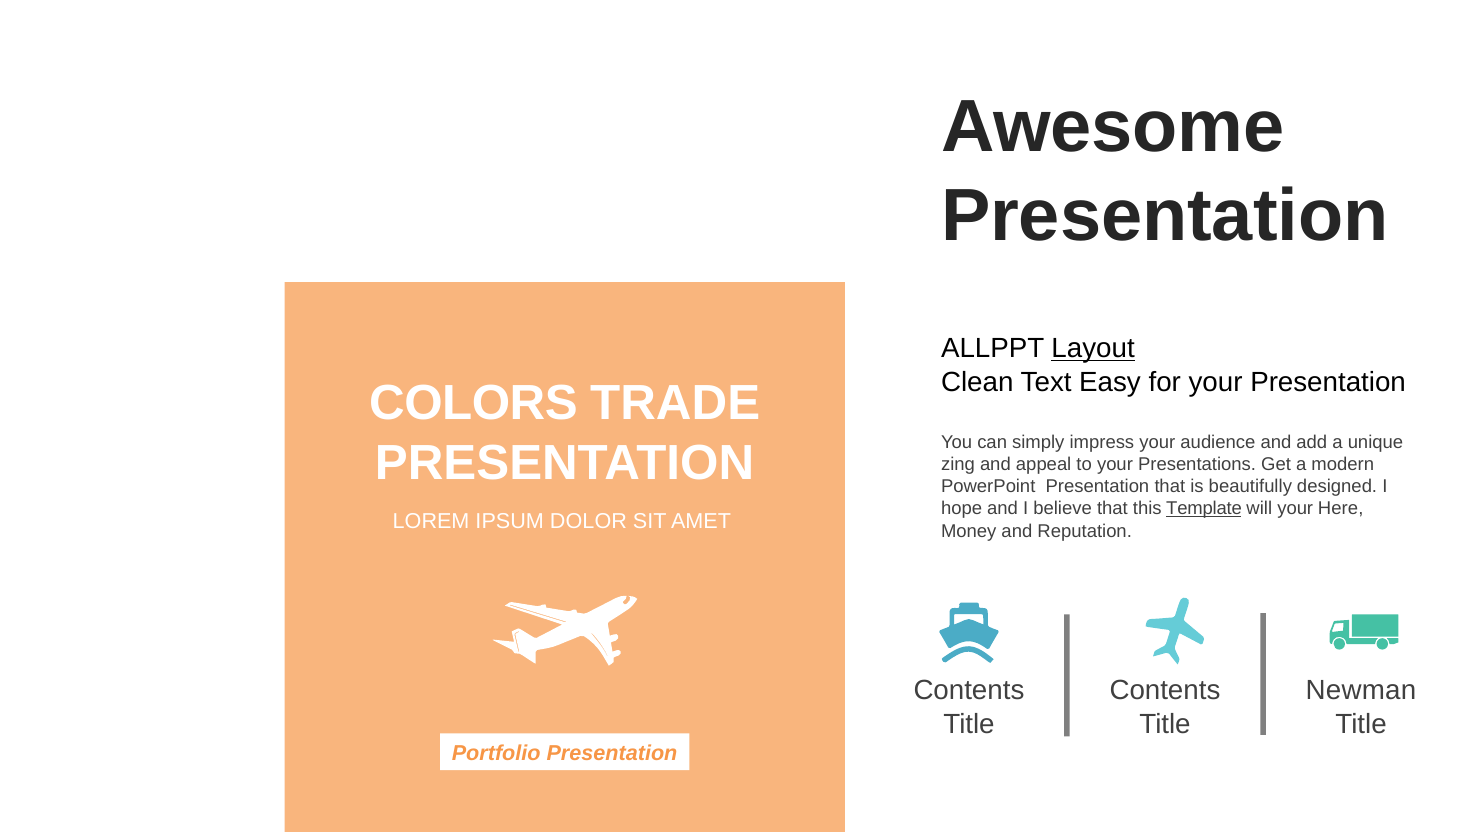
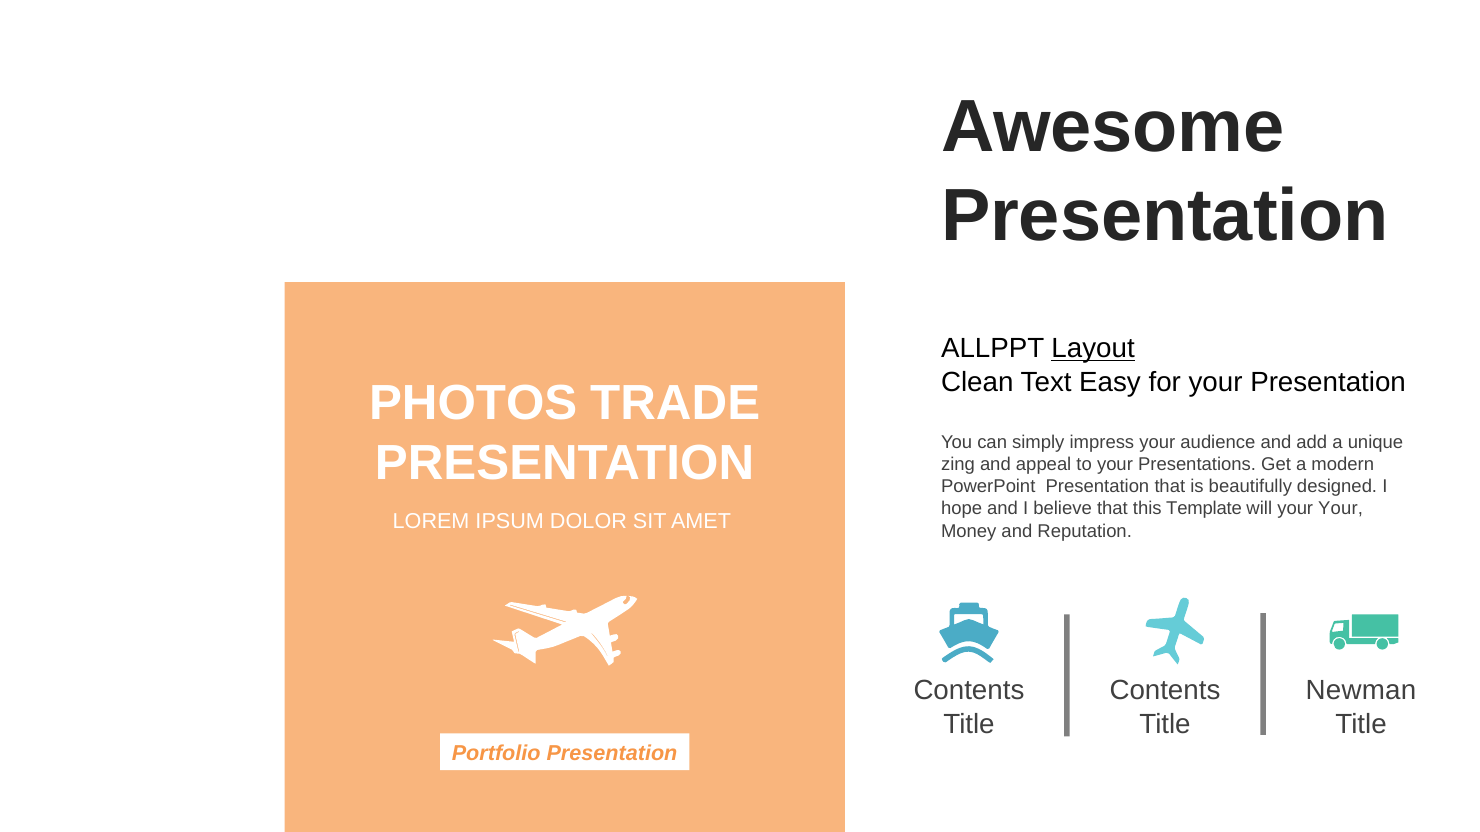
COLORS: COLORS -> PHOTOS
Template underline: present -> none
your Here: Here -> Your
